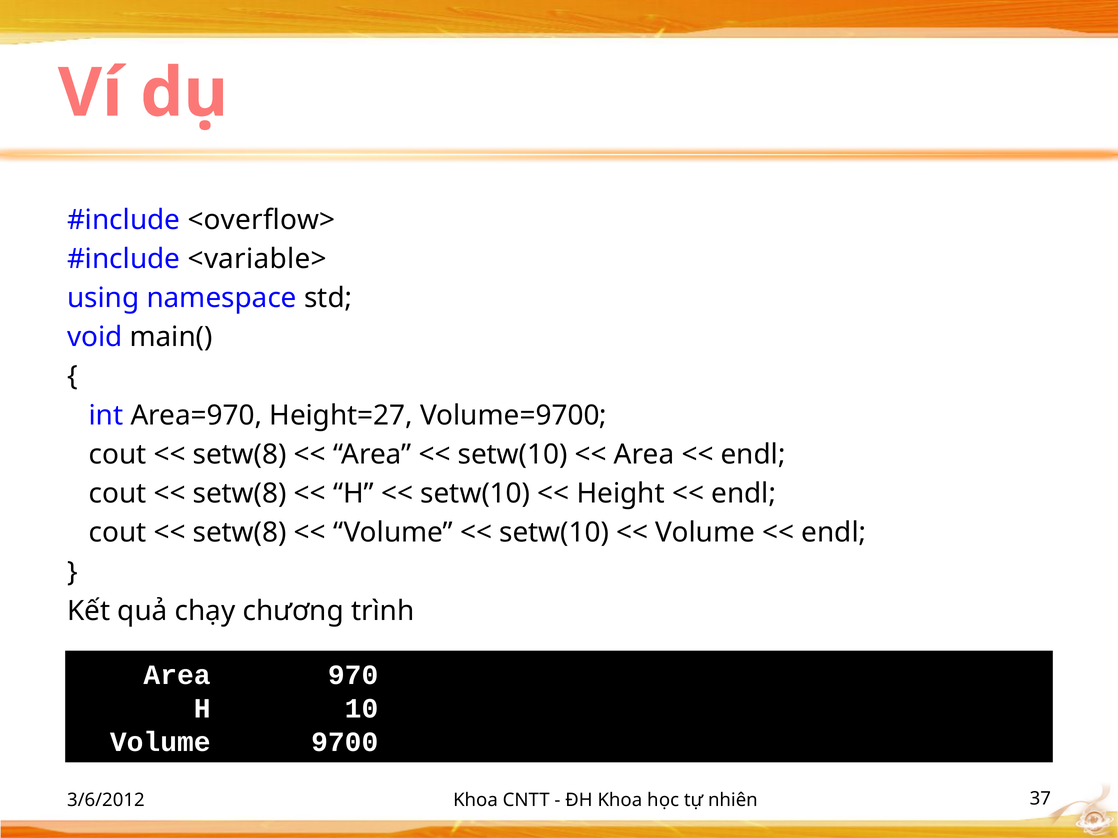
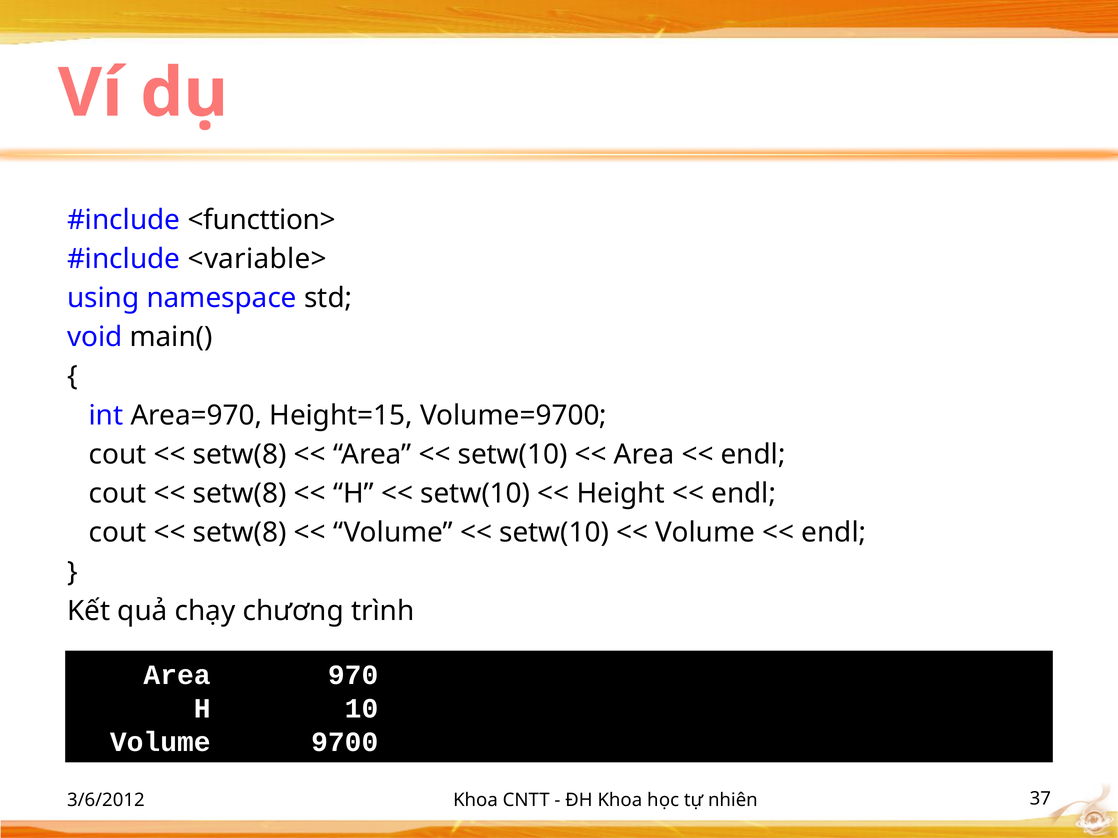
<overflow>: <overflow> -> <functtion>
Height=27: Height=27 -> Height=15
